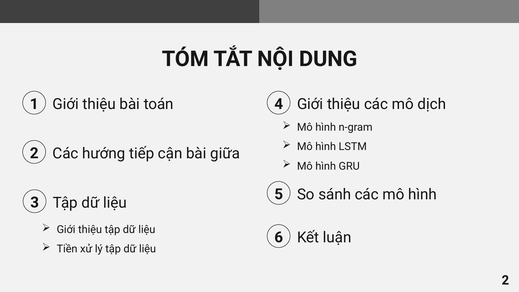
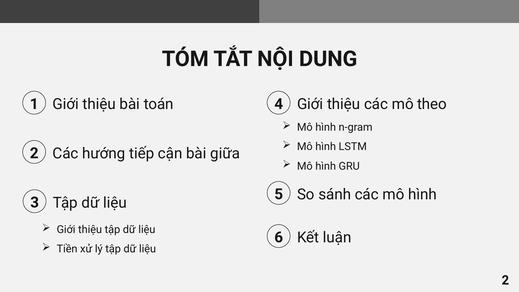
dịch: dịch -> theo
